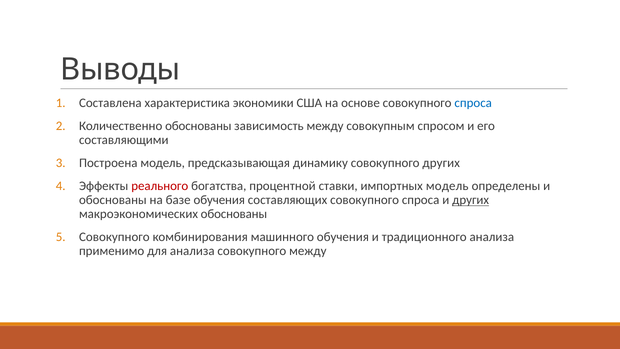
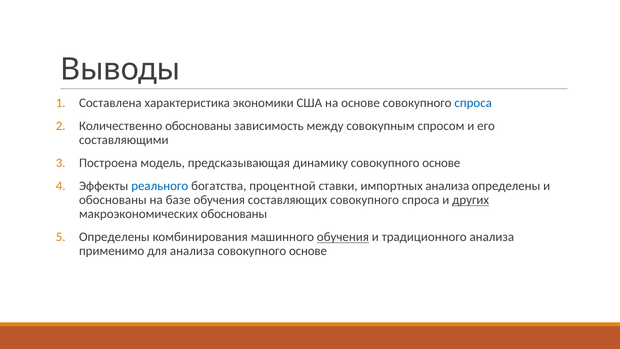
динамику совокупного других: других -> основе
реального colour: red -> blue
импортных модель: модель -> анализа
Совокупного at (114, 237): Совокупного -> Определены
обучения at (343, 237) underline: none -> present
анализа совокупного между: между -> основе
